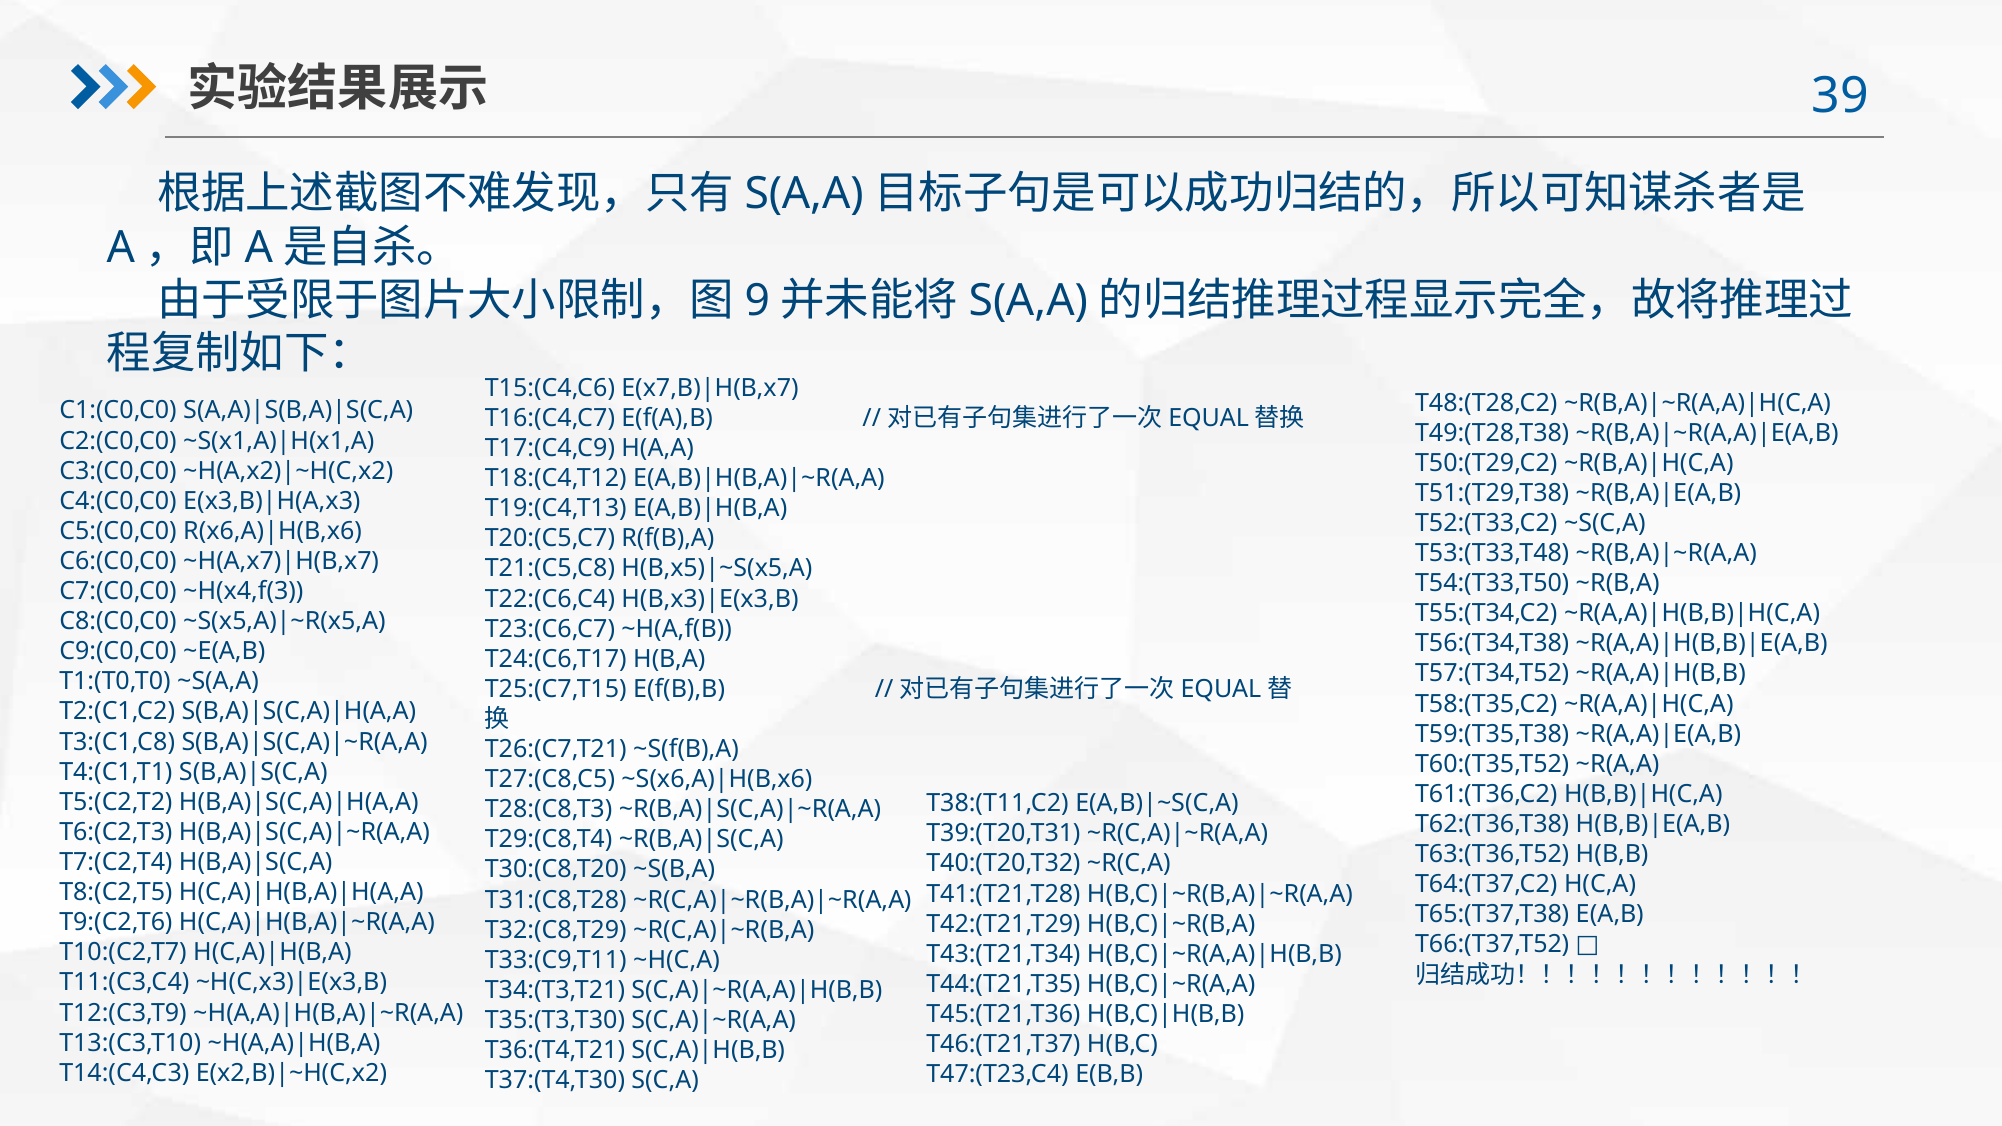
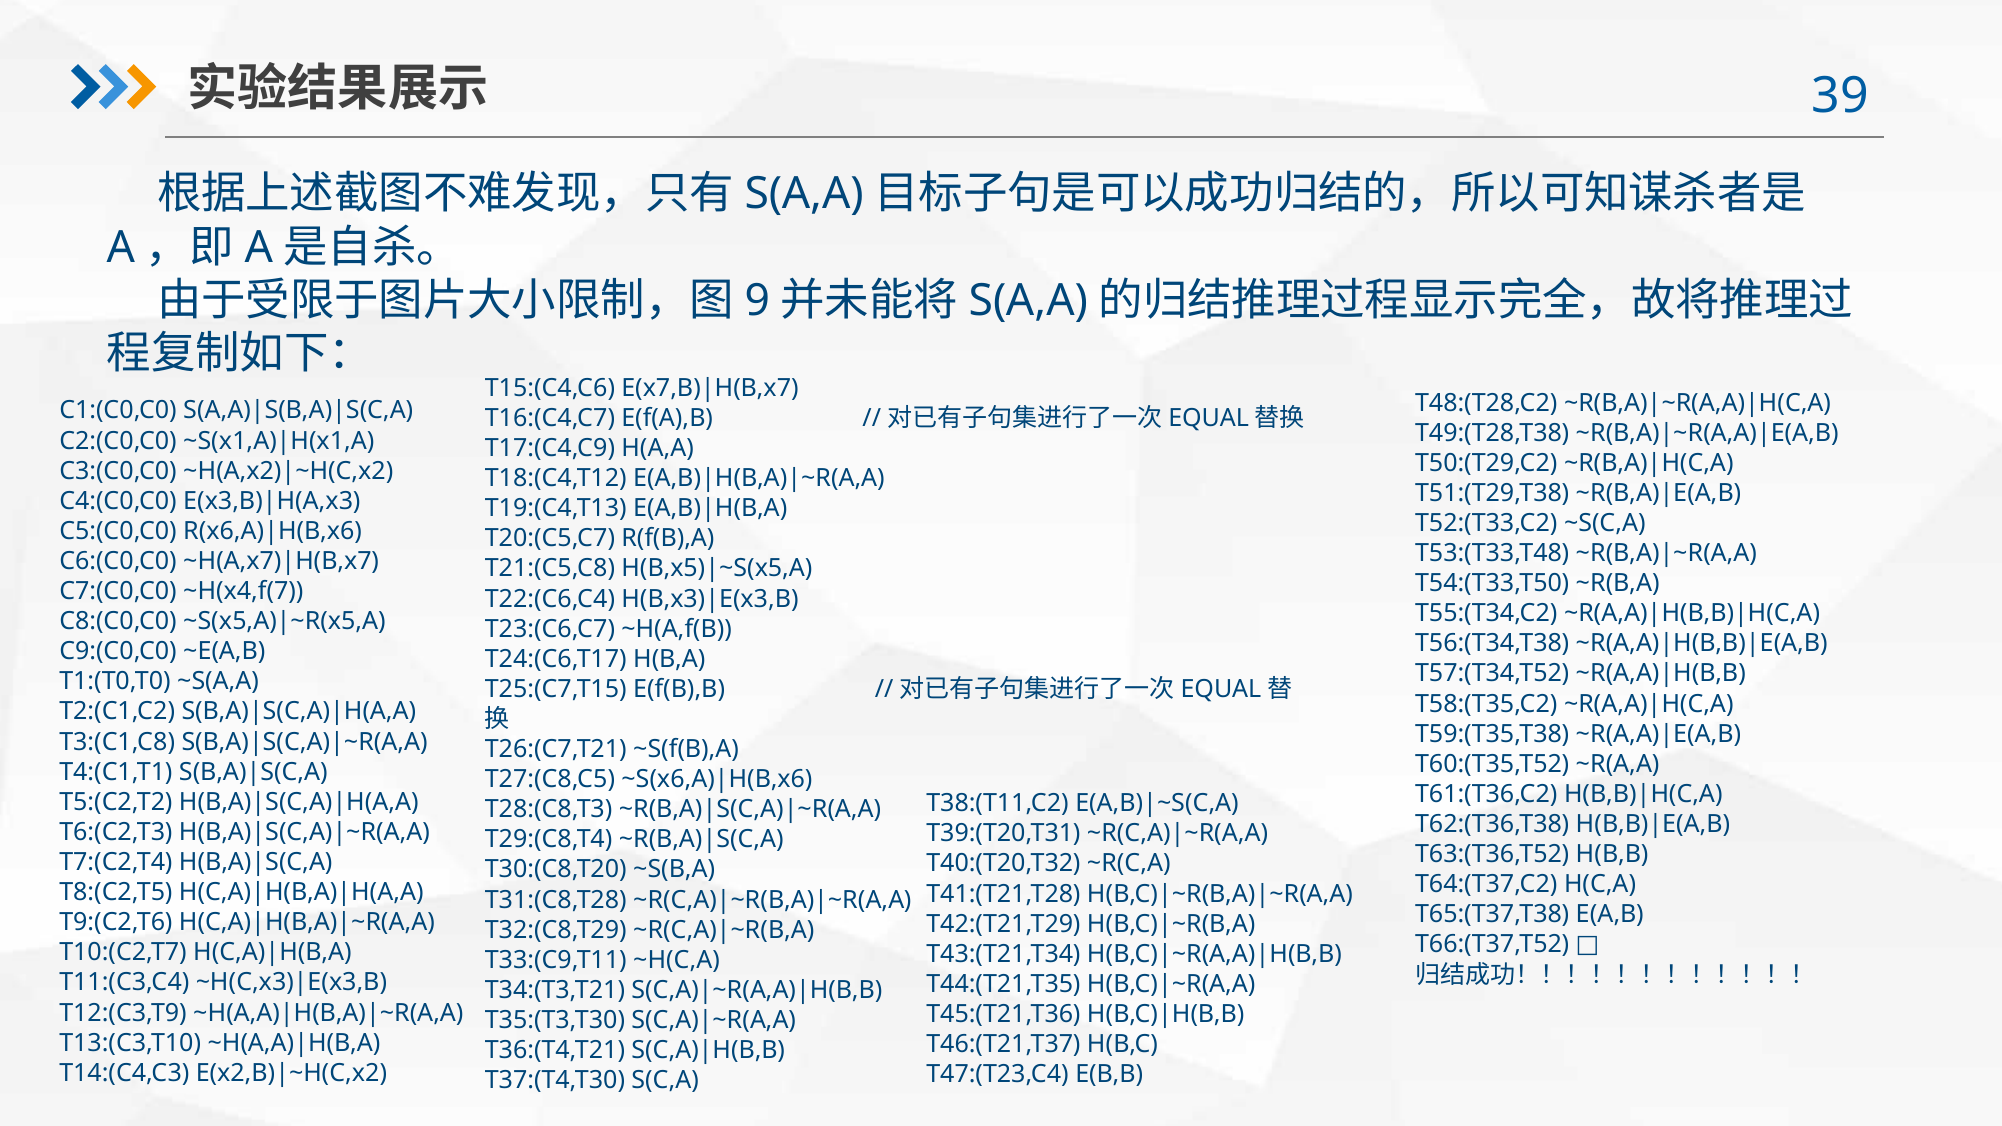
~H(x4,f(3: ~H(x4,f(3 -> ~H(x4,f(7
